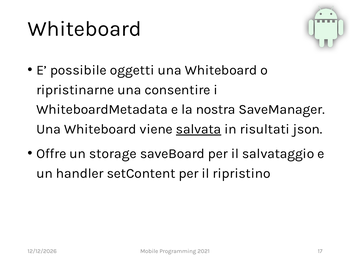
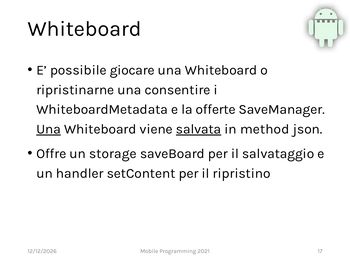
oggetti: oggetti -> giocare
nostra: nostra -> offerte
Una at (49, 129) underline: none -> present
risultati: risultati -> method
